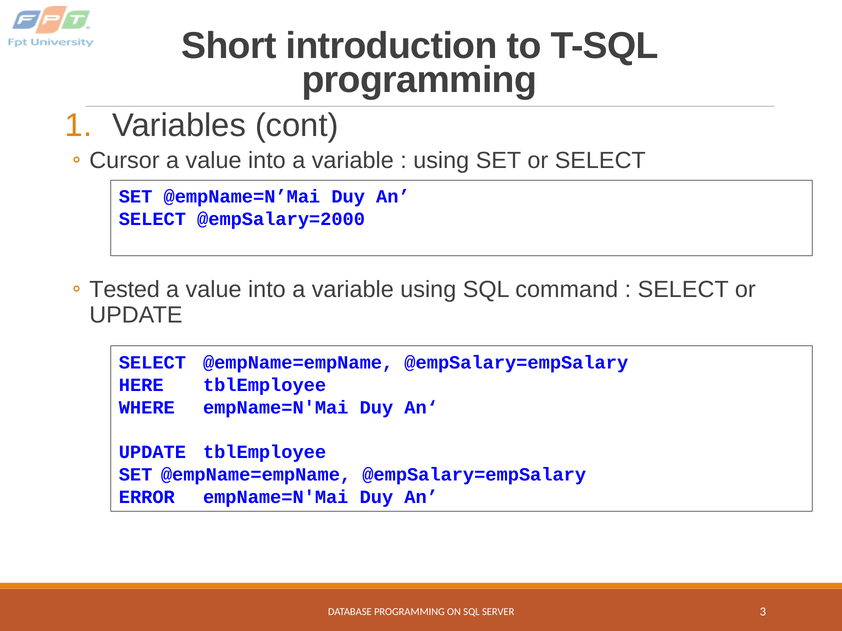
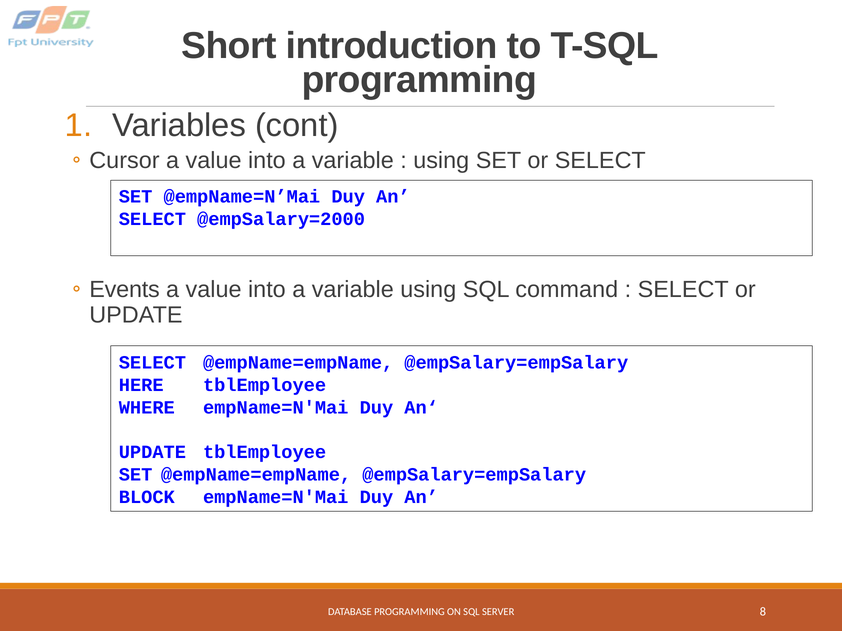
Tested: Tested -> Events
ERROR: ERROR -> BLOCK
3: 3 -> 8
